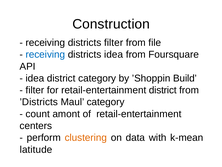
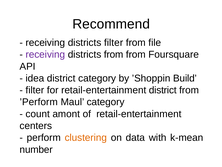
Construction: Construction -> Recommend
receiving at (45, 54) colour: blue -> purple
districts idea: idea -> from
’Districts: ’Districts -> ’Perform
latitude: latitude -> number
